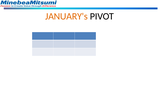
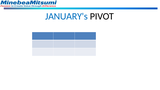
JANUARY's colour: orange -> blue
